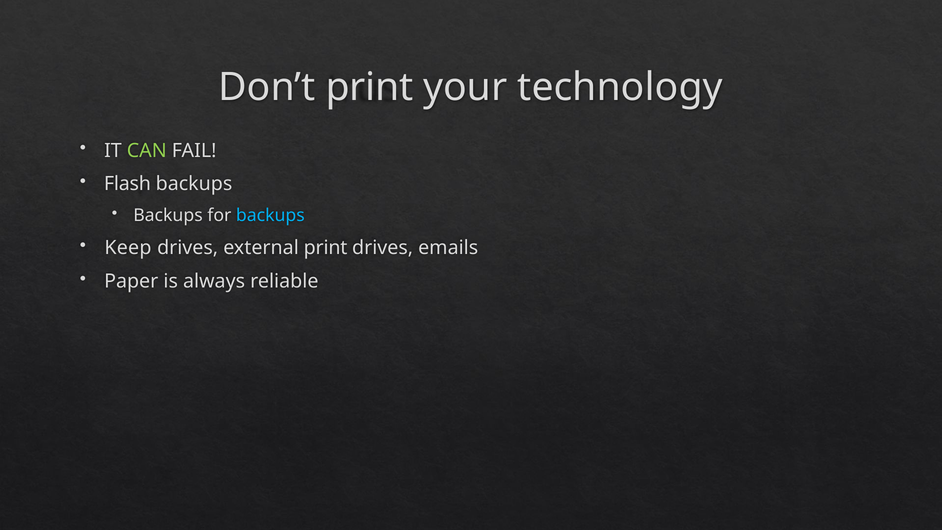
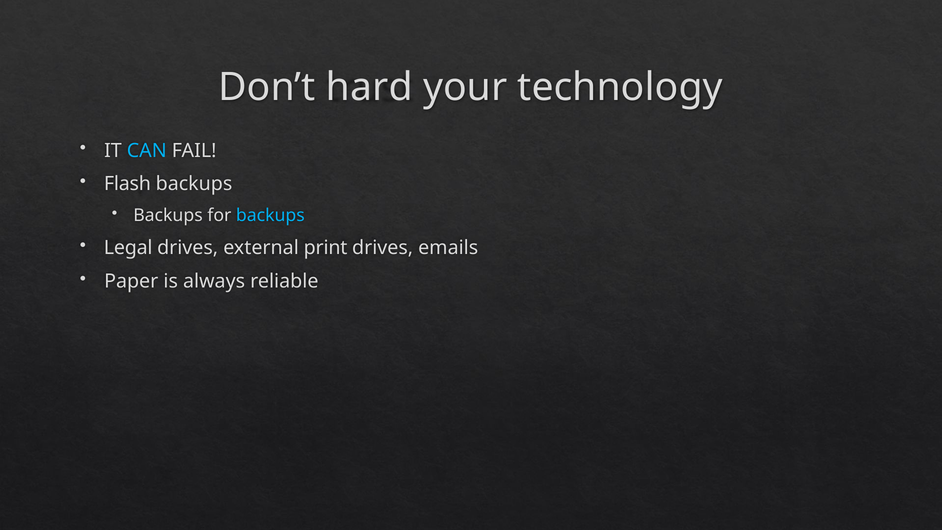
Don’t print: print -> hard
CAN colour: light green -> light blue
Keep: Keep -> Legal
